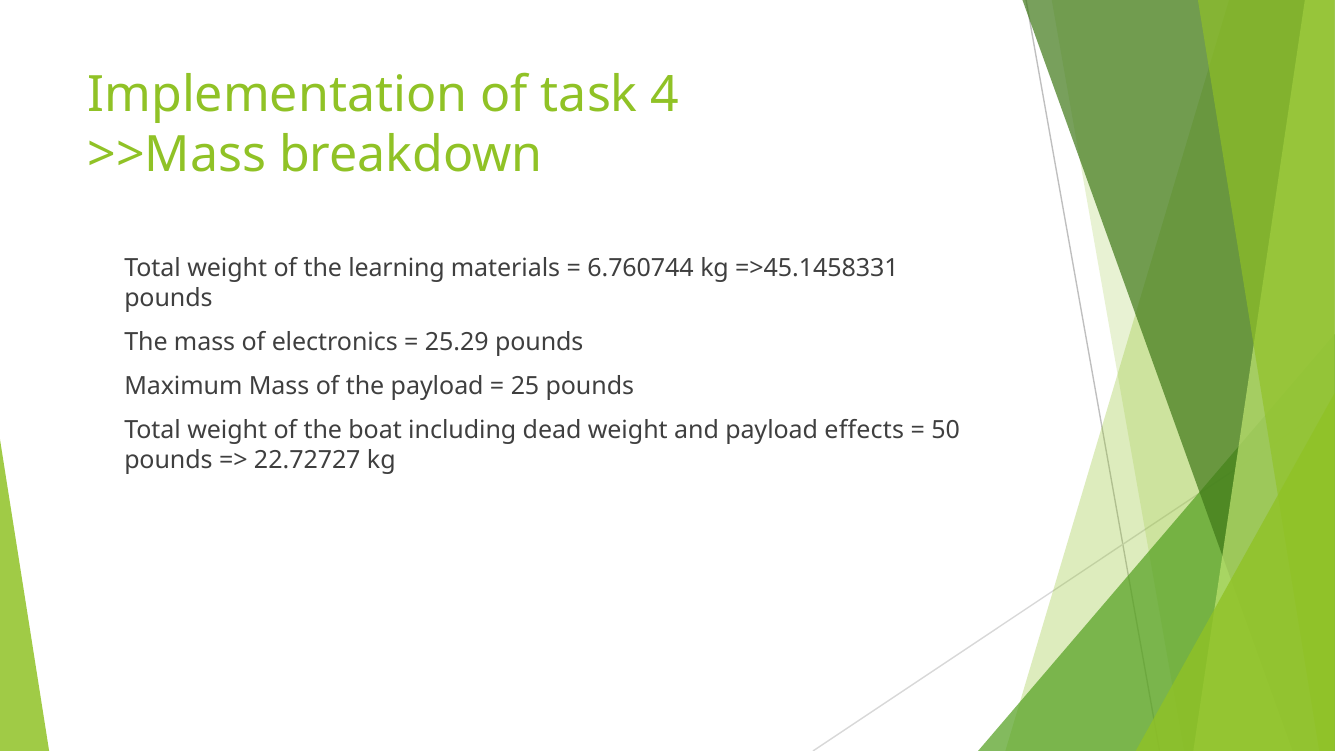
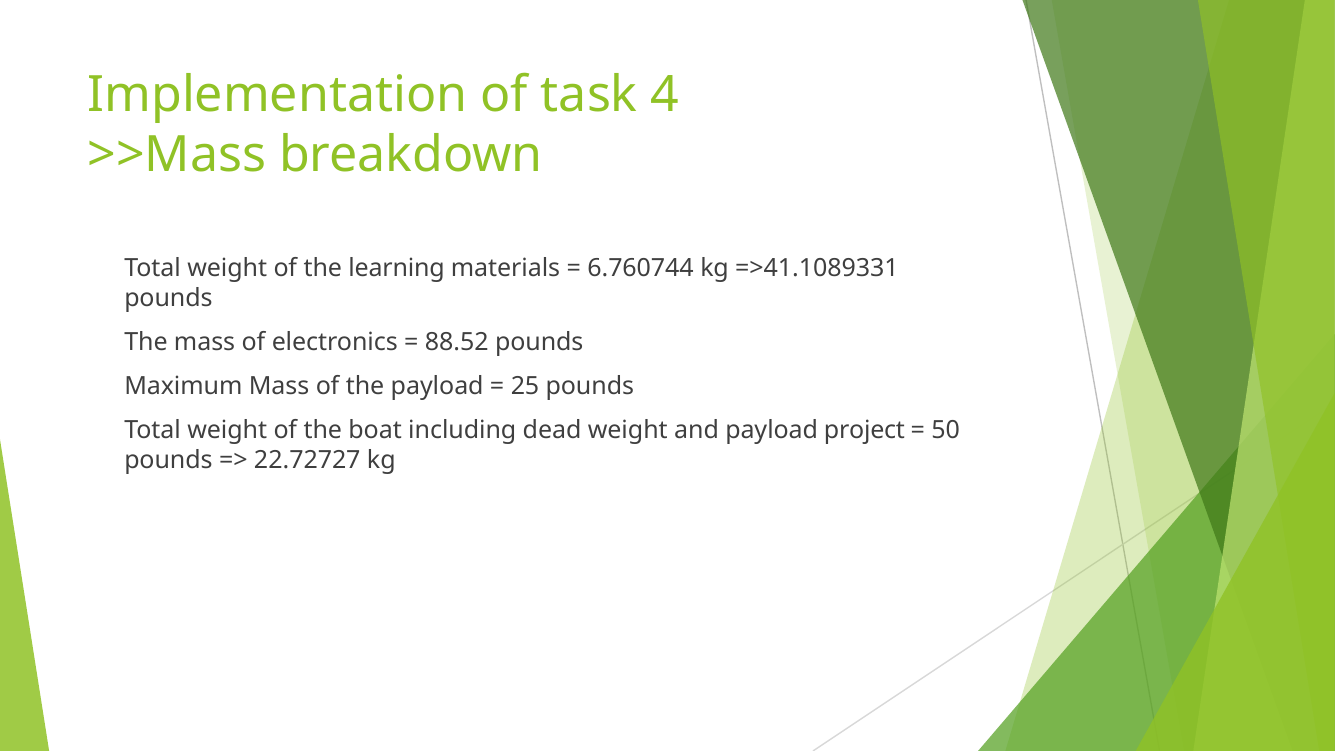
=>45.1458331: =>45.1458331 -> =>41.1089331
25.29: 25.29 -> 88.52
effects: effects -> project
